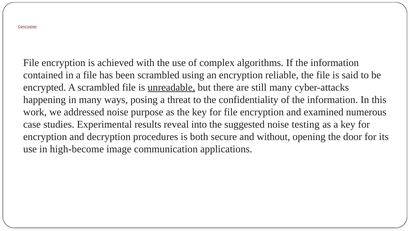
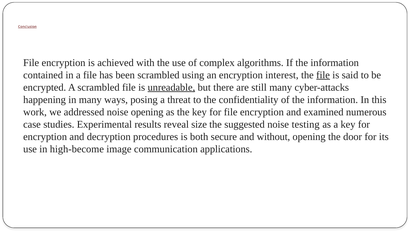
reliable: reliable -> interest
file at (323, 75) underline: none -> present
noise purpose: purpose -> opening
into: into -> size
